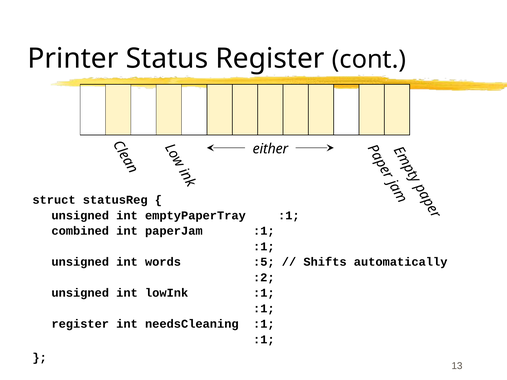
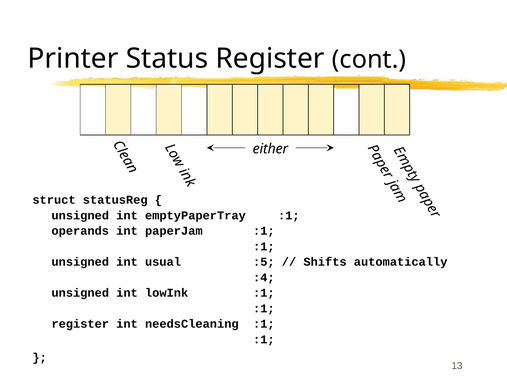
combined: combined -> operands
words: words -> usual
:2: :2 -> :4
